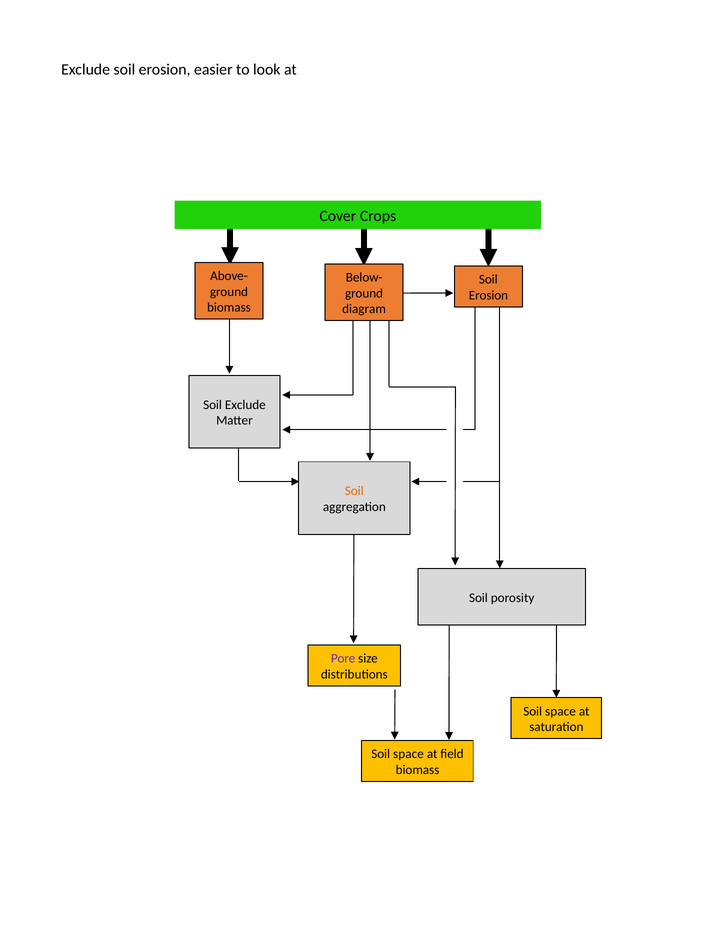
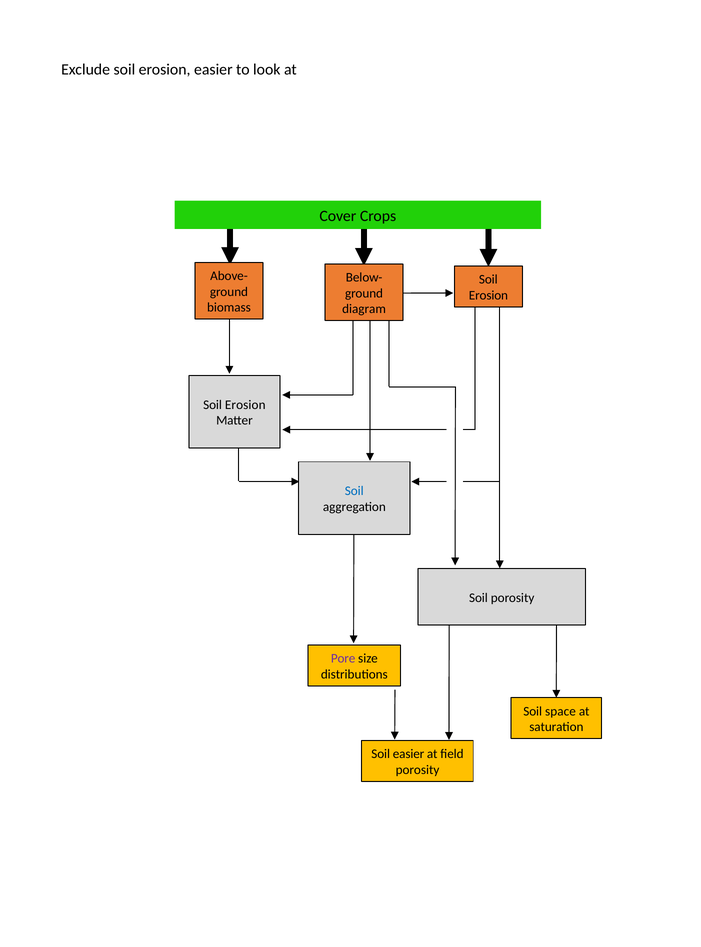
Exclude at (245, 405): Exclude -> Erosion
Soil at (354, 491) colour: orange -> blue
space at (408, 754): space -> easier
biomass at (418, 770): biomass -> porosity
